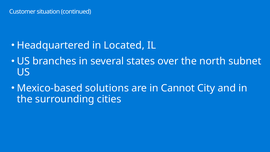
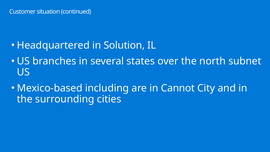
Located: Located -> Solution
solutions: solutions -> including
